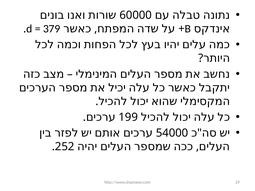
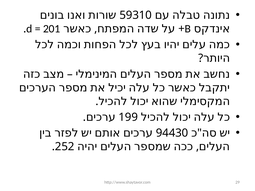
60000: 60000 -> 59310
379: 379 -> 201
54000: 54000 -> 94430
